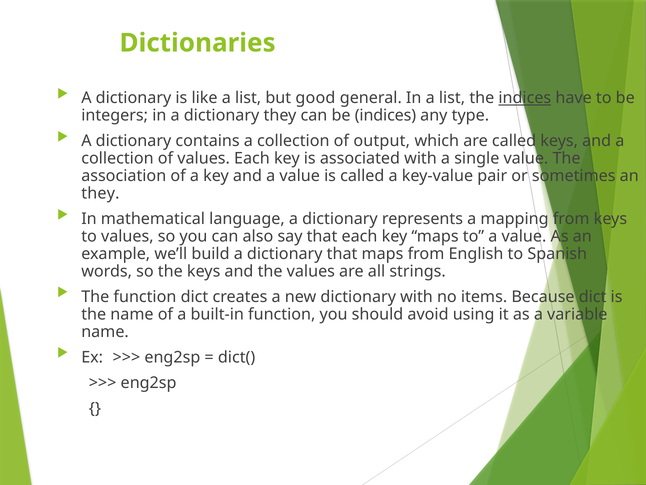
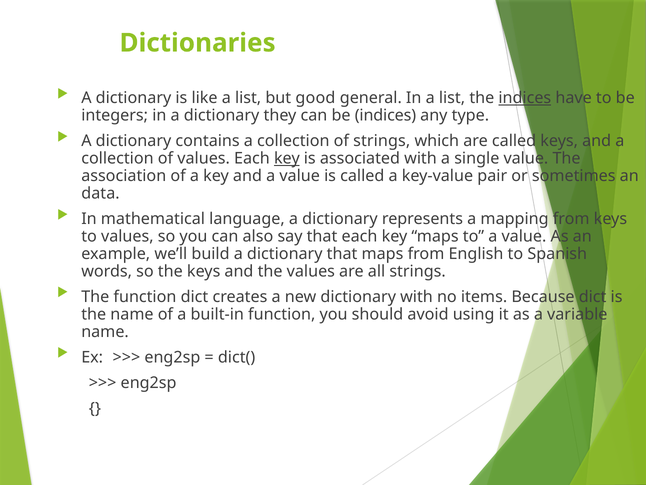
of output: output -> strings
key at (287, 158) underline: none -> present
they at (100, 193): they -> data
